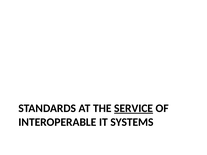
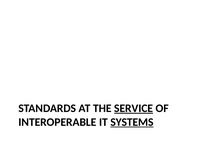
SYSTEMS underline: none -> present
